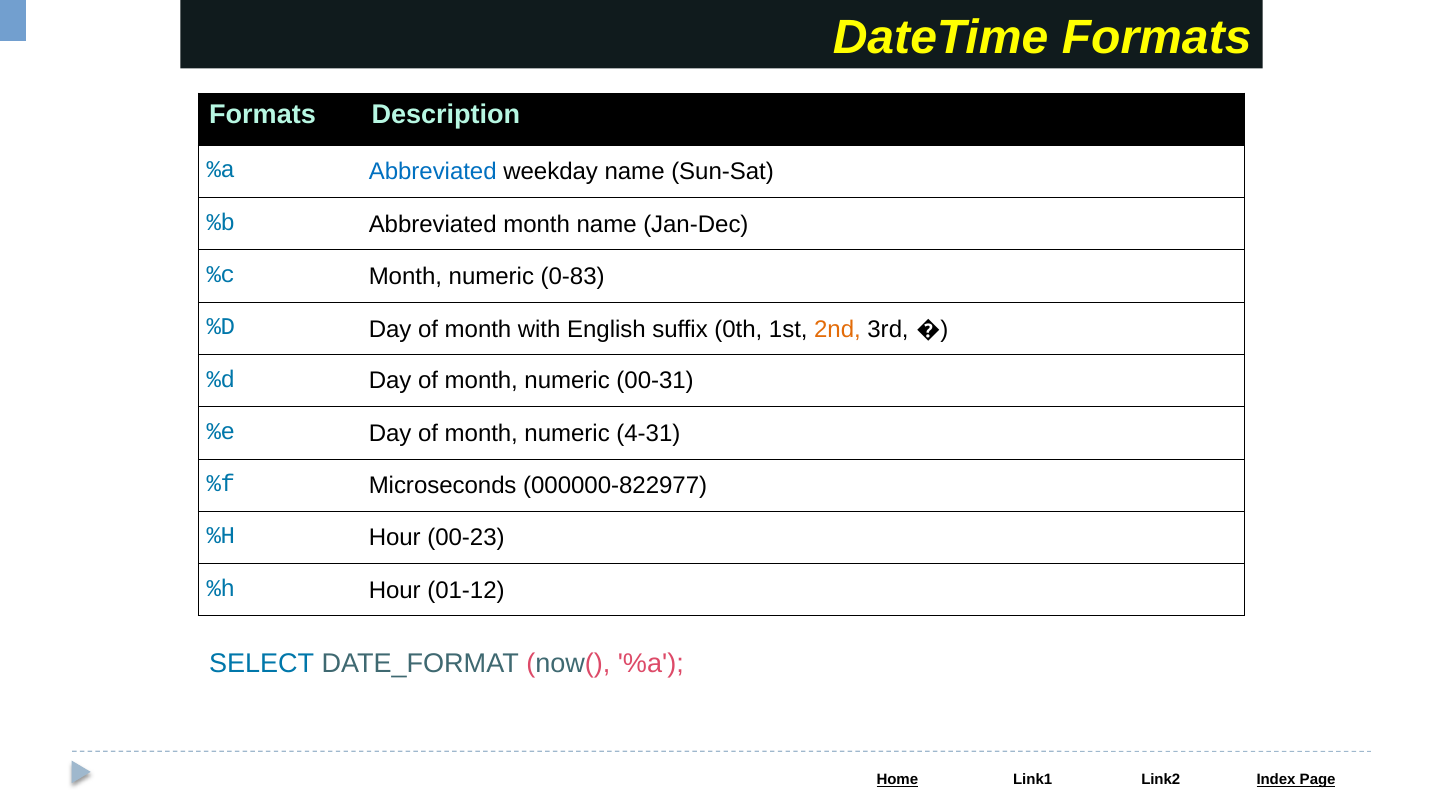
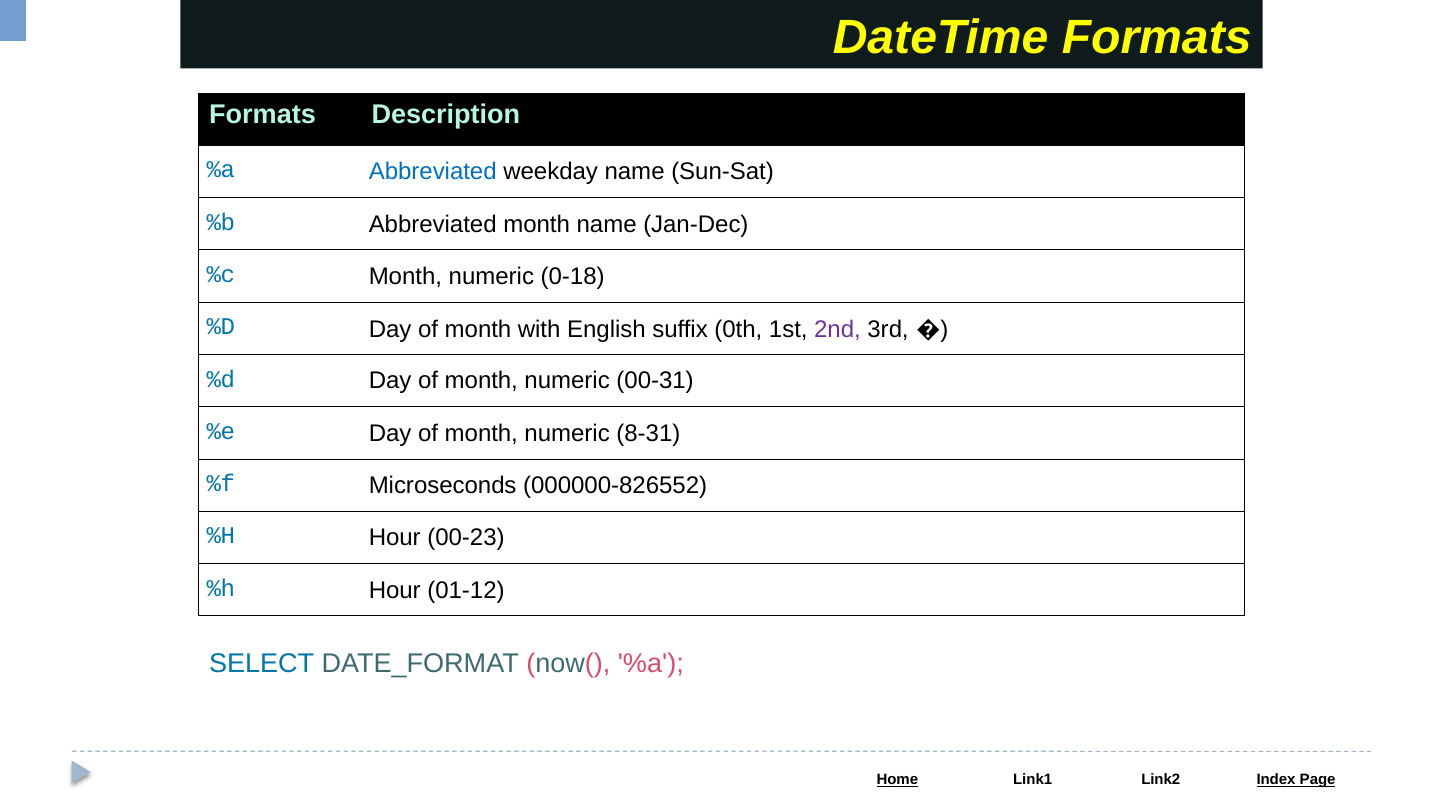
0-83: 0-83 -> 0-18
2nd colour: orange -> purple
4-31: 4-31 -> 8-31
000000-822977: 000000-822977 -> 000000-826552
